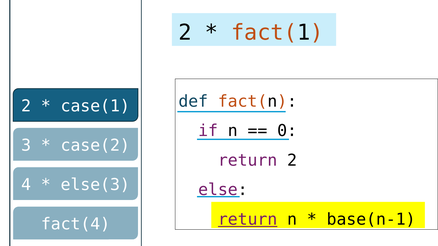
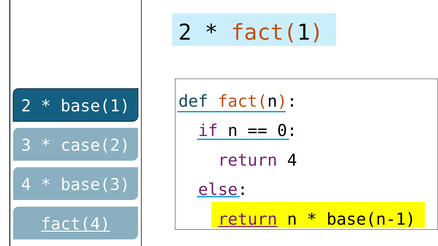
case(1: case(1 -> base(1
return 2: 2 -> 4
else(3: else(3 -> base(3
fact(4 underline: none -> present
